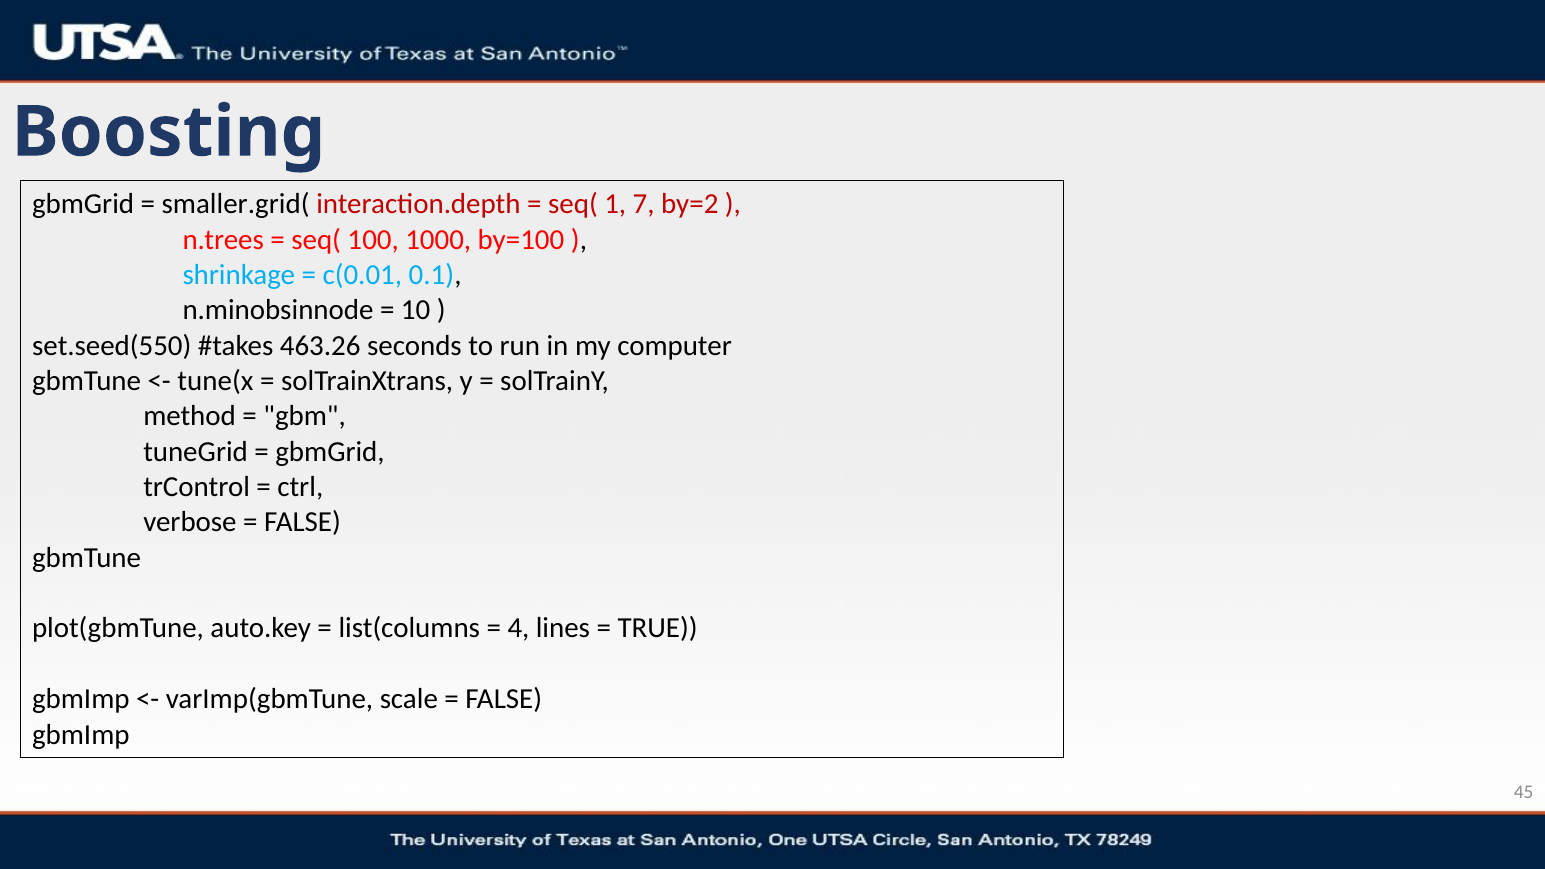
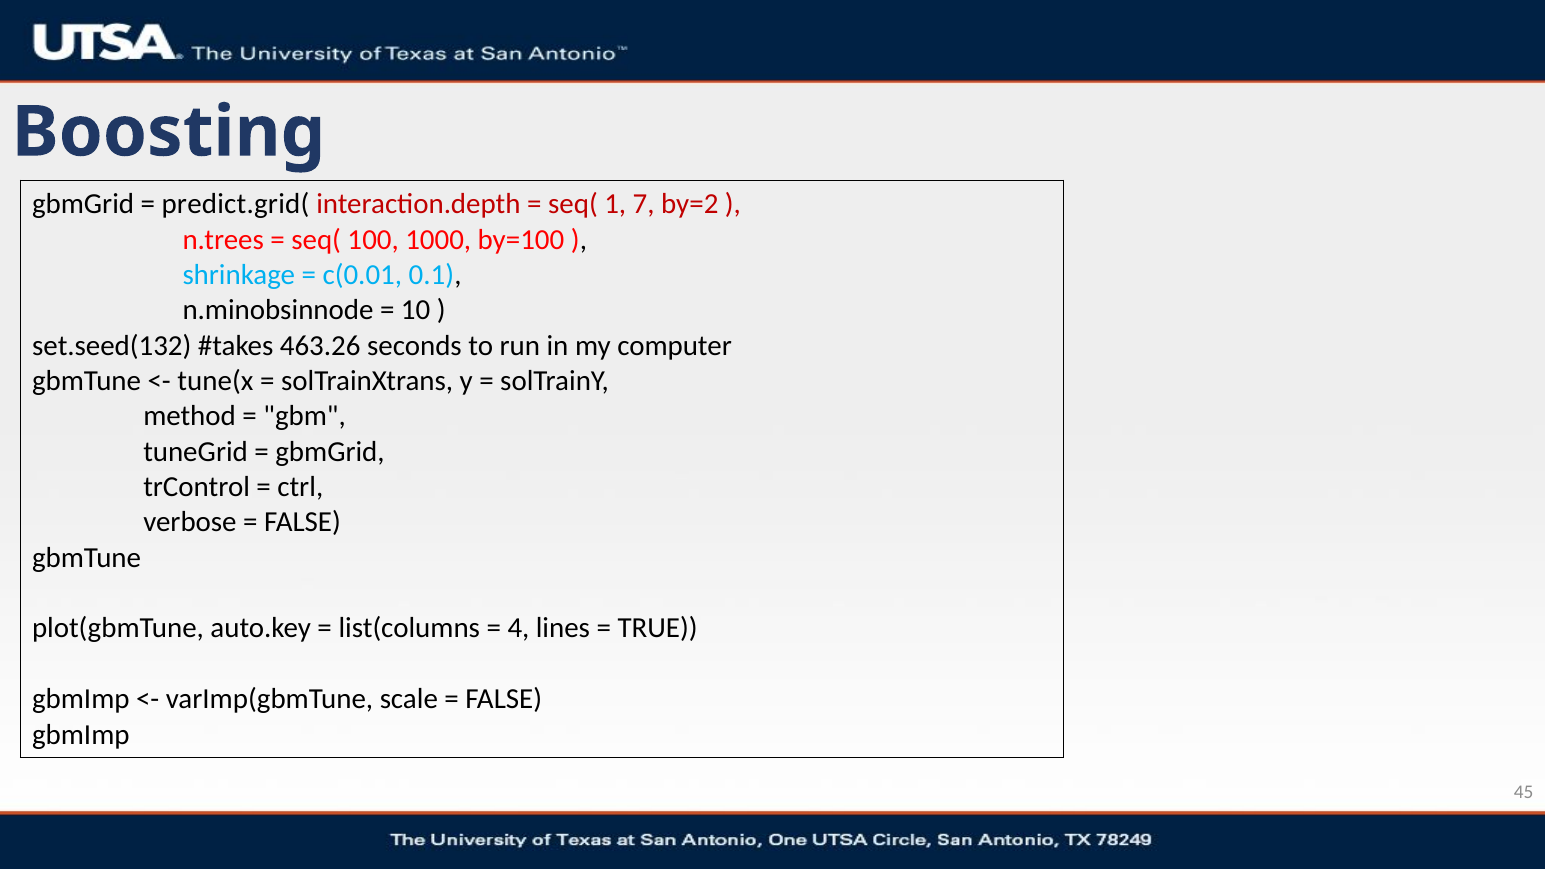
smaller.grid(: smaller.grid( -> predict.grid(
set.seed(550: set.seed(550 -> set.seed(132
